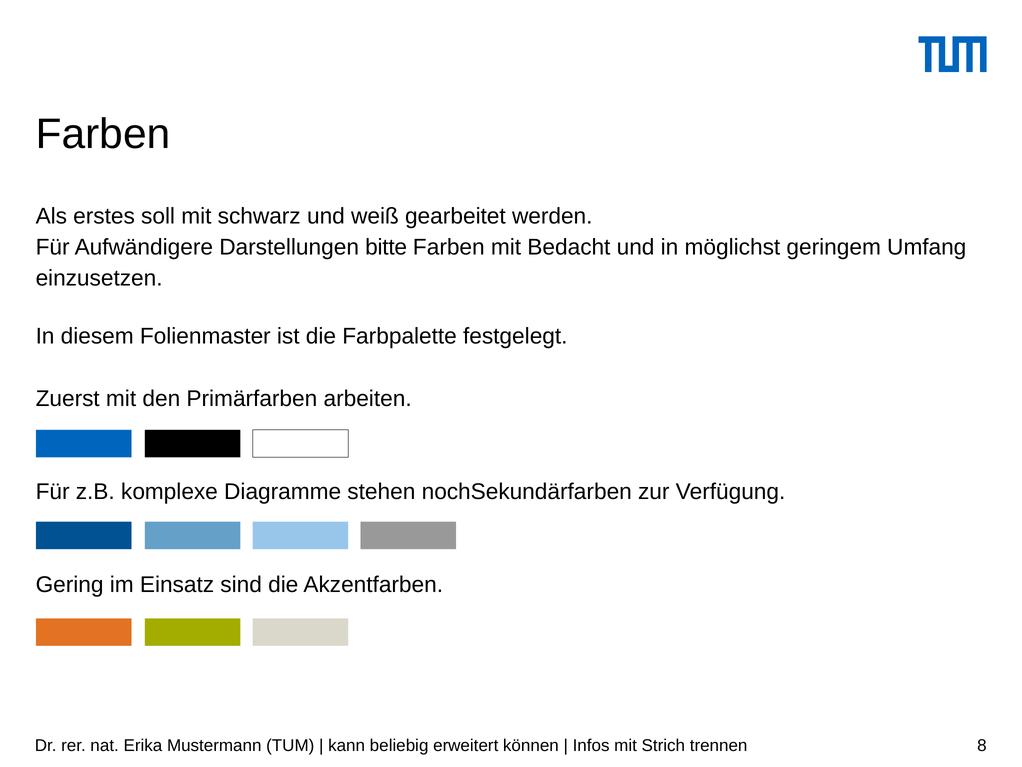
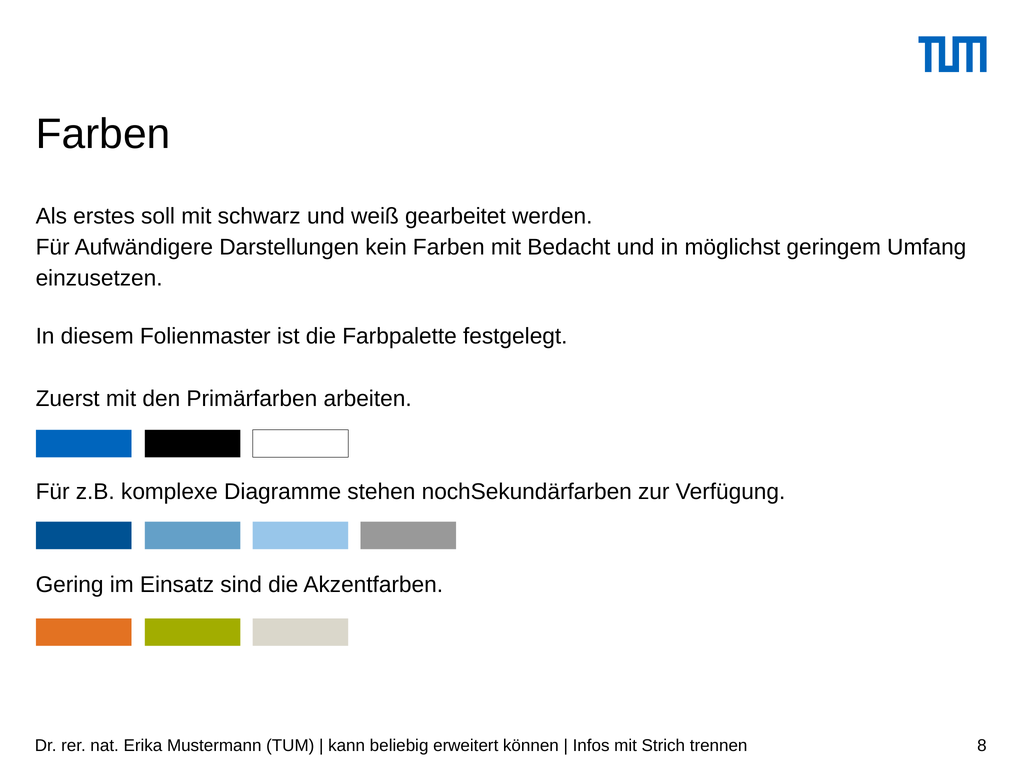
bitte: bitte -> kein
